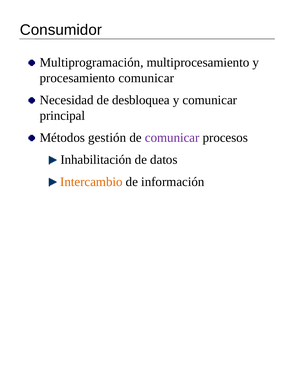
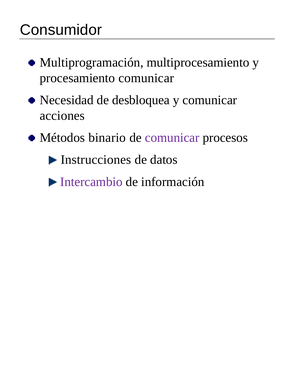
principal: principal -> acciones
gestión: gestión -> binario
Inhabilitación: Inhabilitación -> Instrucciones
Intercambio colour: orange -> purple
